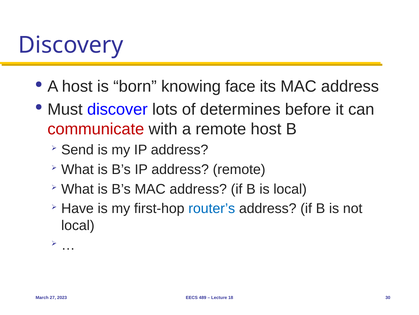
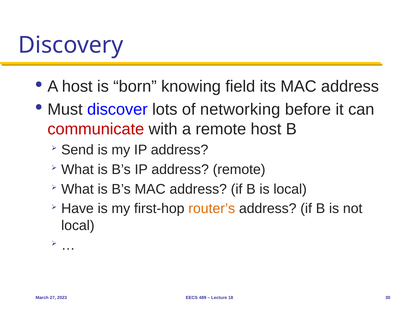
face: face -> field
determines: determines -> networking
router’s colour: blue -> orange
